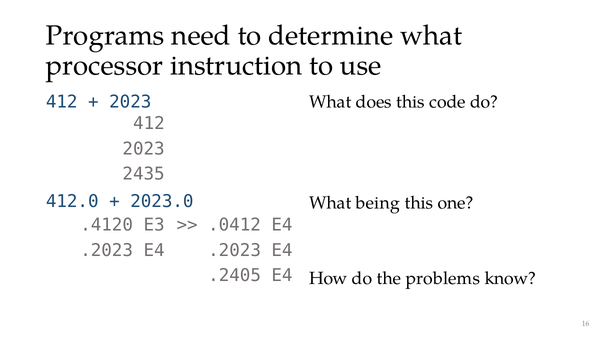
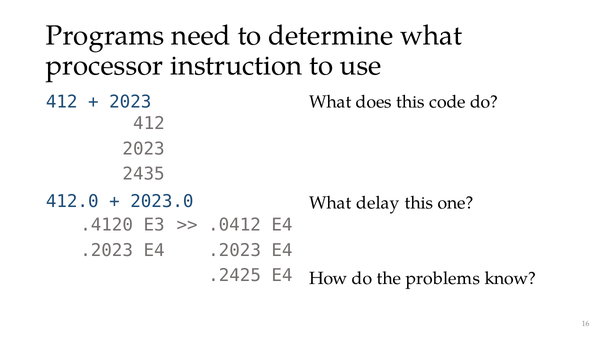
being: being -> delay
.2405: .2405 -> .2425
